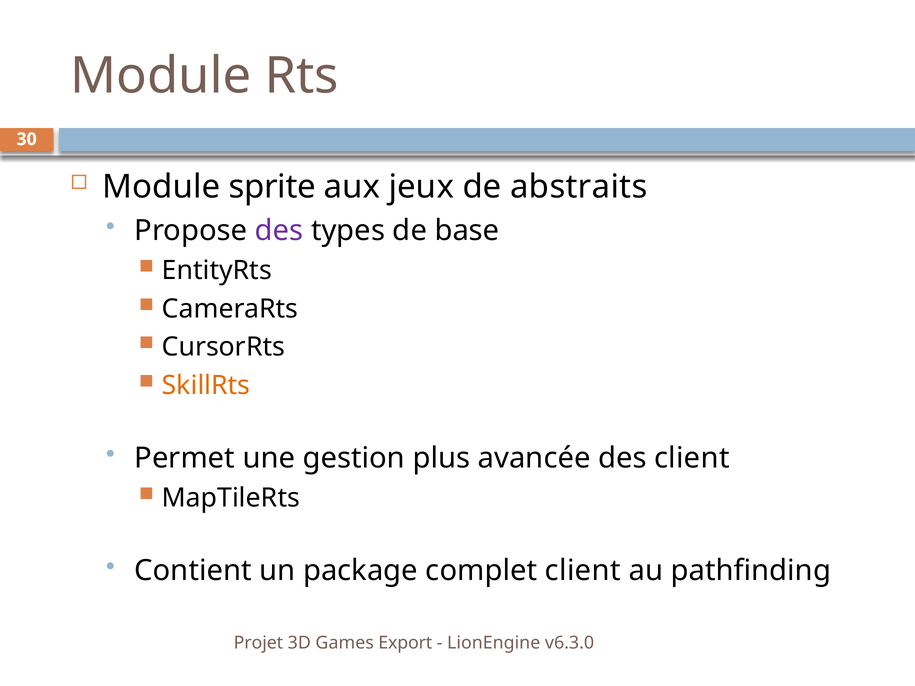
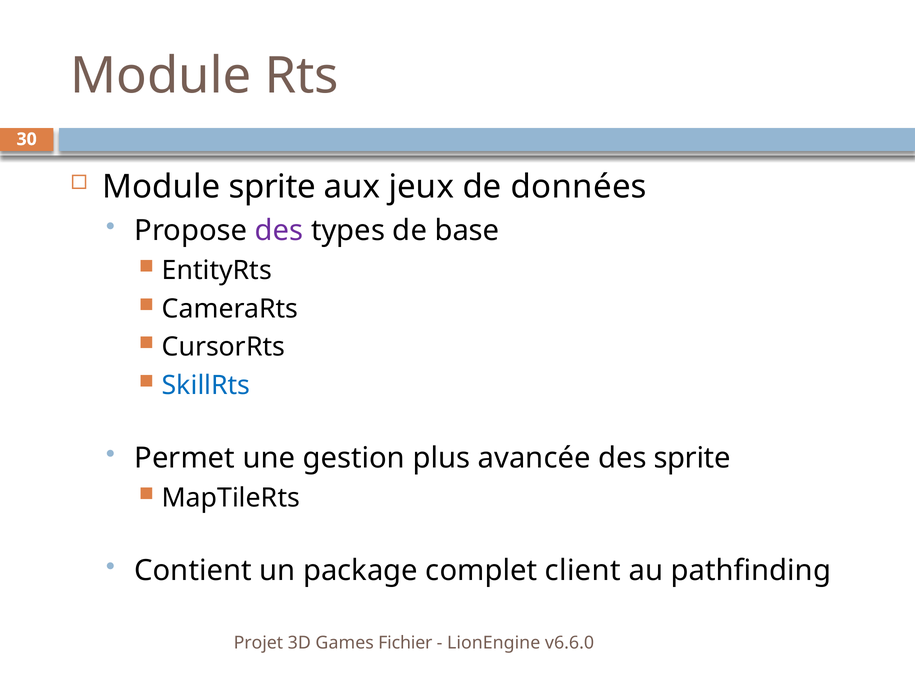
abstraits: abstraits -> données
SkillRts colour: orange -> blue
des client: client -> sprite
Export: Export -> Fichier
v6.3.0: v6.3.0 -> v6.6.0
